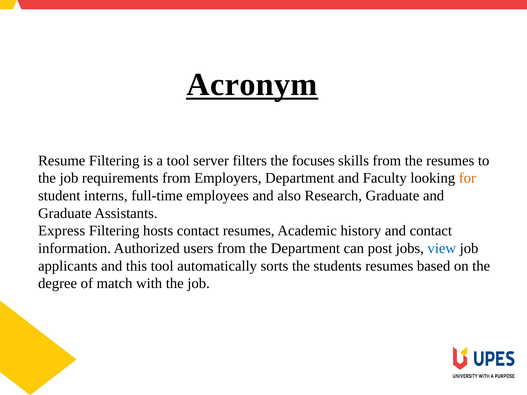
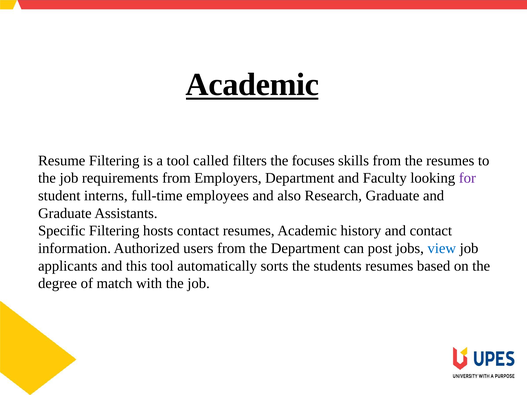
Acronym at (252, 85): Acronym -> Academic
server: server -> called
for colour: orange -> purple
Express: Express -> Specific
